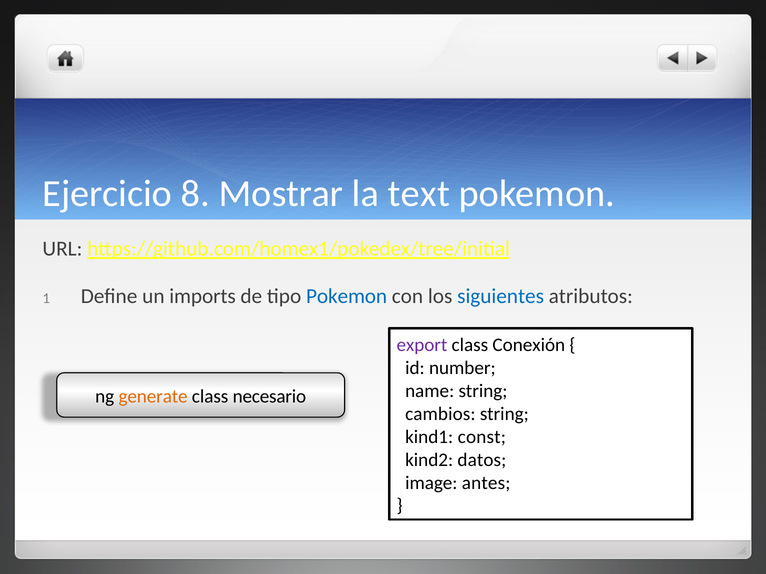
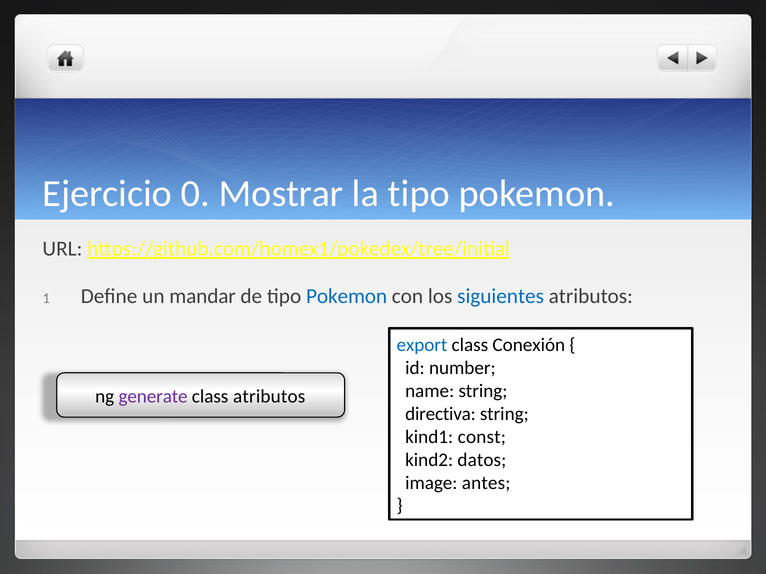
8: 8 -> 0
la text: text -> tipo
imports: imports -> mandar
export colour: purple -> blue
generate colour: orange -> purple
class necesario: necesario -> atributos
cambios: cambios -> directiva
